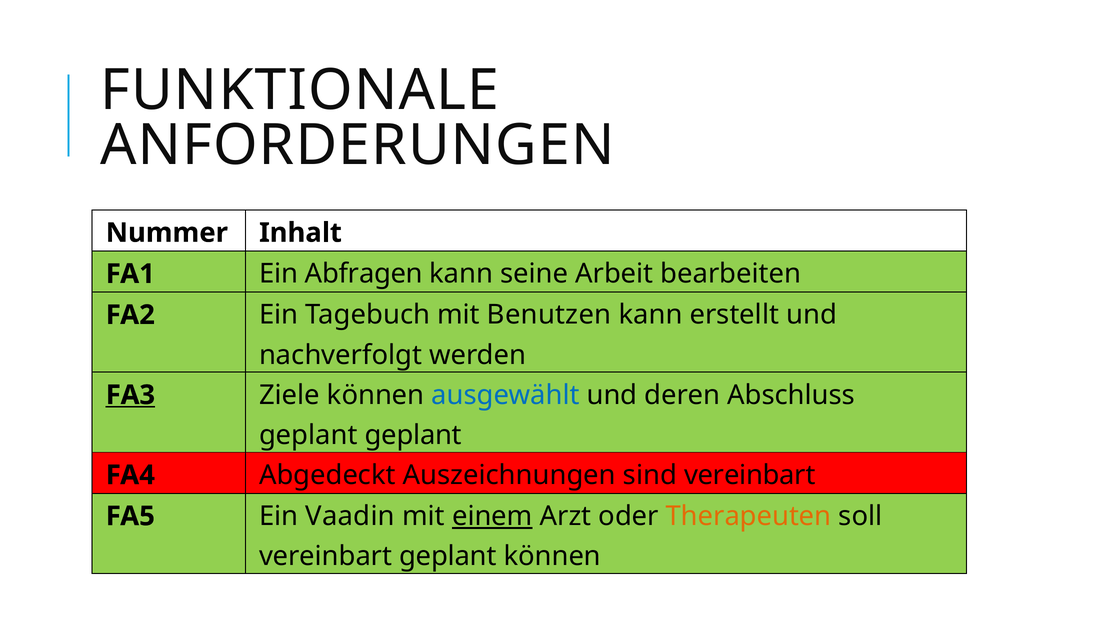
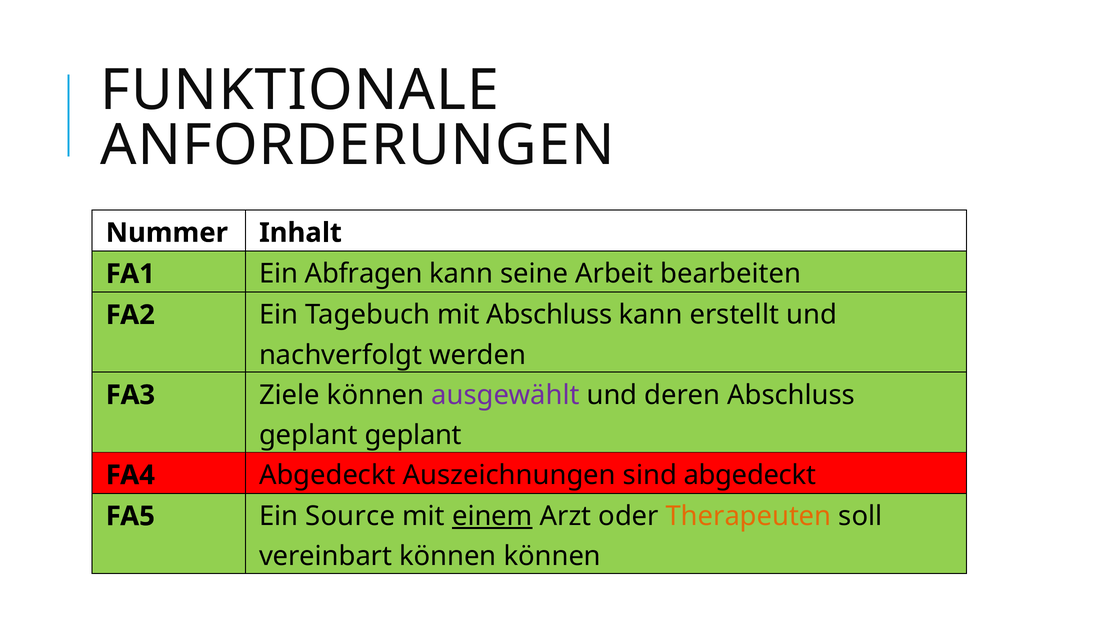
mit Benutzen: Benutzen -> Abschluss
FA3 underline: present -> none
ausgewählt colour: blue -> purple
sind vereinbart: vereinbart -> abgedeckt
Vaadin: Vaadin -> Source
vereinbart geplant: geplant -> können
